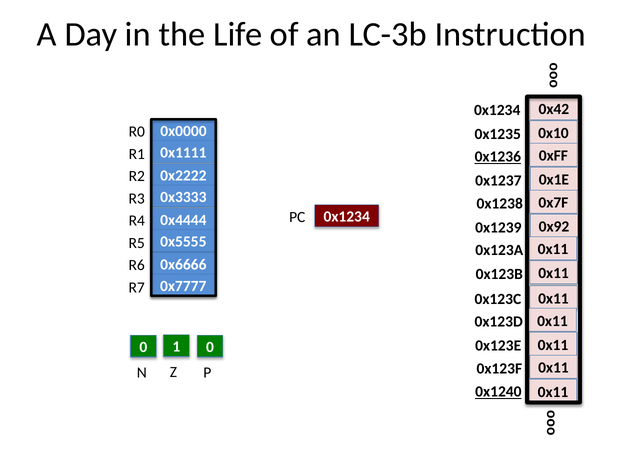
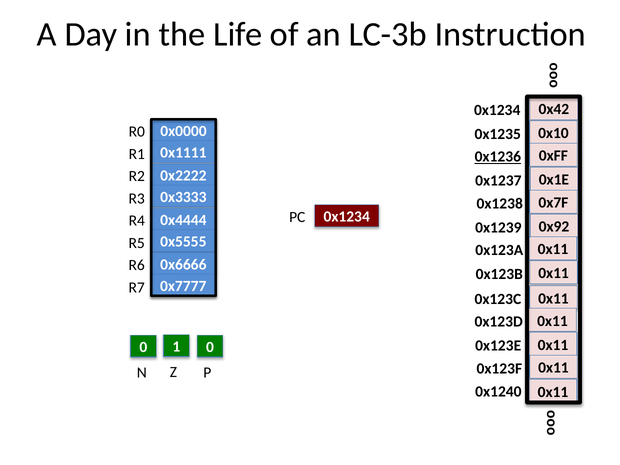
0x1240 underline: present -> none
